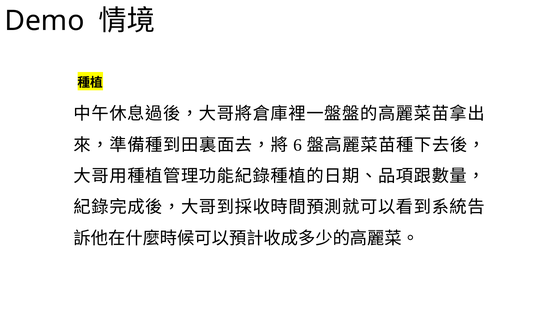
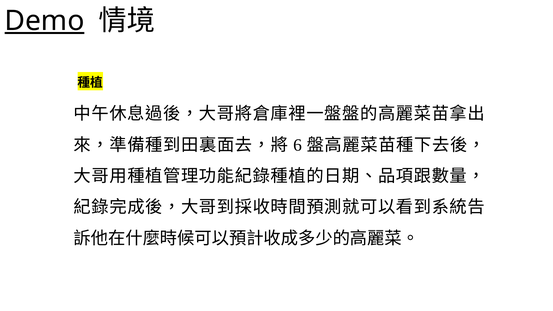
Demo underline: none -> present
